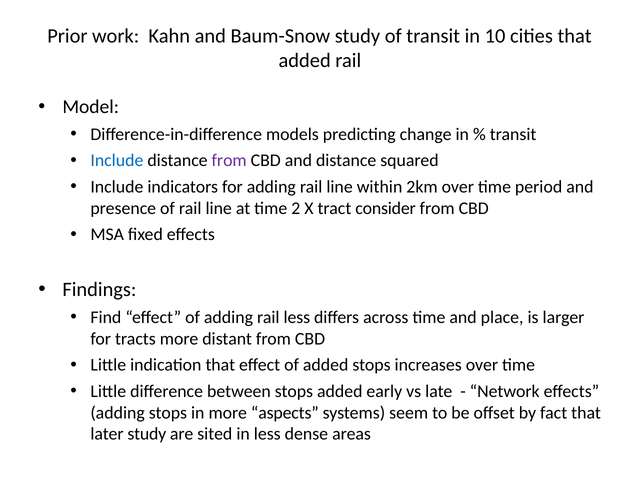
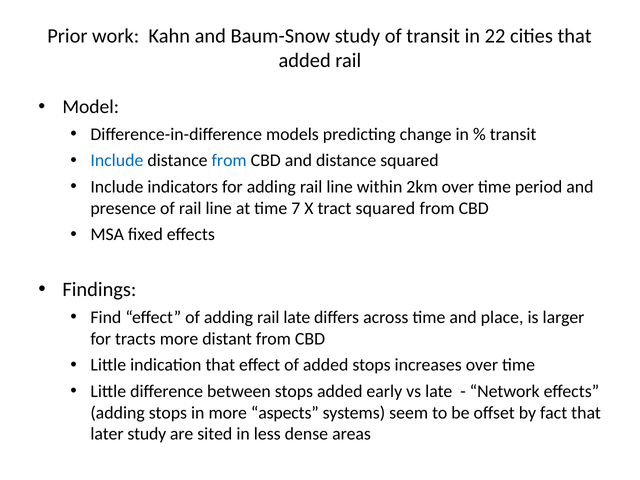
10: 10 -> 22
from at (229, 161) colour: purple -> blue
2: 2 -> 7
tract consider: consider -> squared
rail less: less -> late
